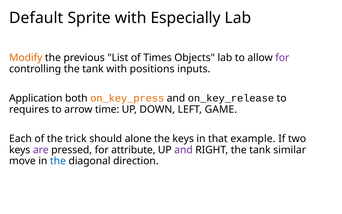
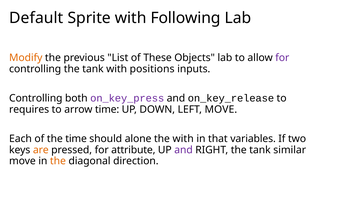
Especially: Especially -> Following
Times: Times -> These
Application at (36, 98): Application -> Controlling
on_key_press colour: orange -> purple
LEFT GAME: GAME -> MOVE
the trick: trick -> time
the keys: keys -> with
example: example -> variables
are colour: purple -> orange
the at (58, 161) colour: blue -> orange
